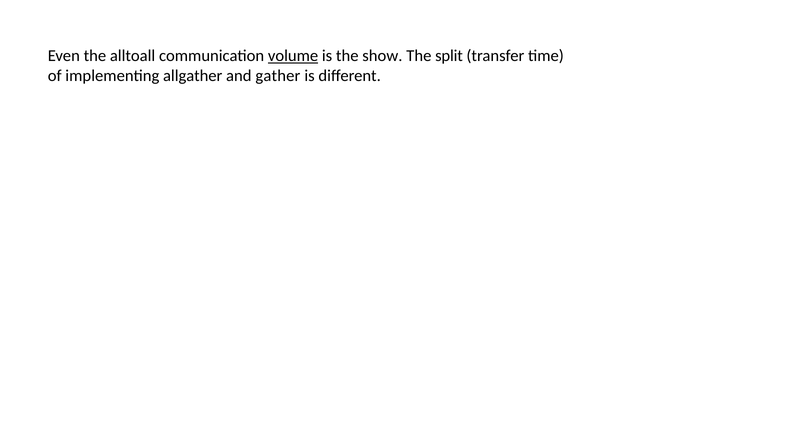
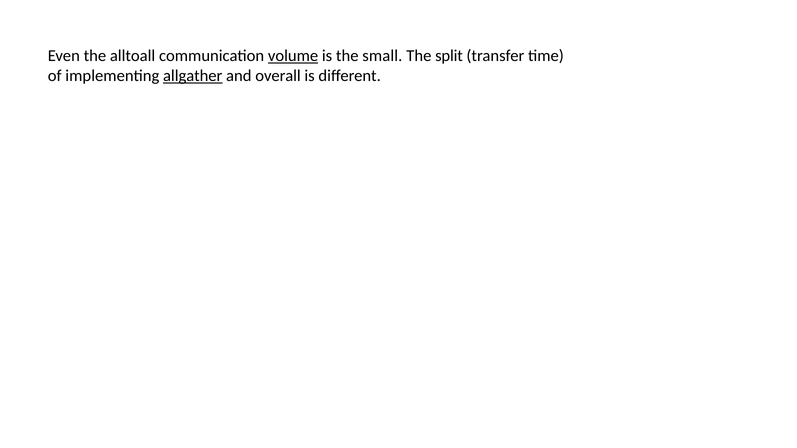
show: show -> small
allgather underline: none -> present
gather: gather -> overall
